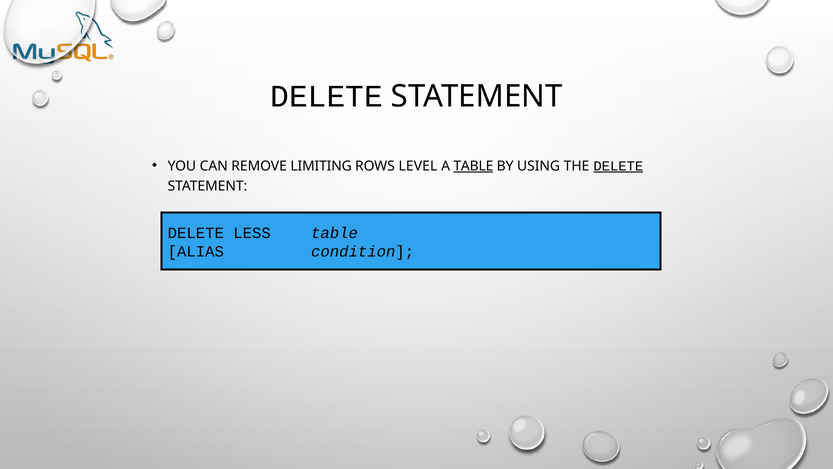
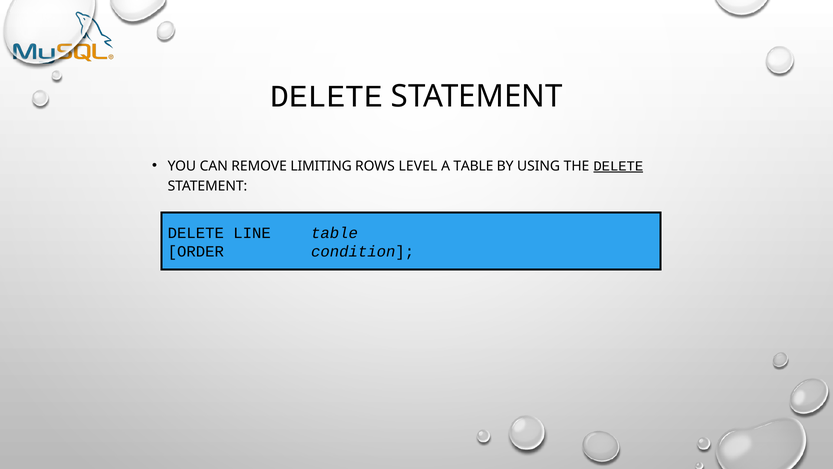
TABLE at (473, 166) underline: present -> none
LESS: LESS -> LINE
ALIAS: ALIAS -> ORDER
